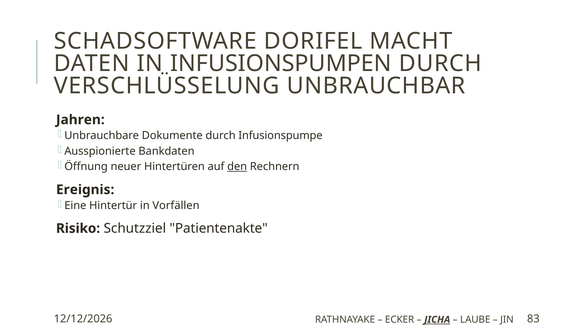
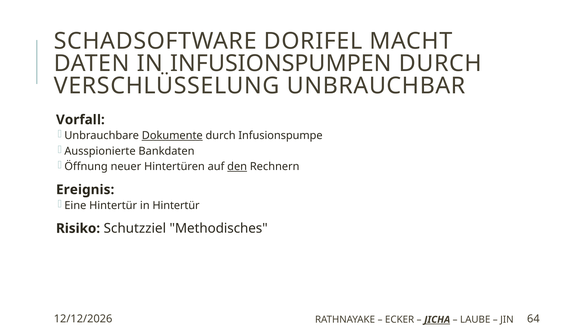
Jahren: Jahren -> Vorfall
Dokumente underline: none -> present
in Vorfällen: Vorfällen -> Hintertür
Patientenakte: Patientenakte -> Methodisches
83: 83 -> 64
